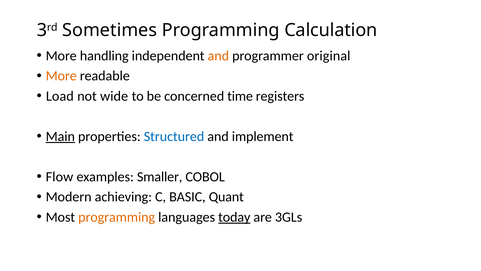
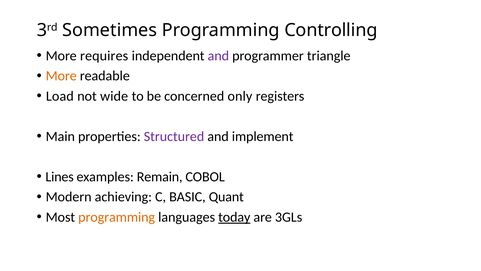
Calculation: Calculation -> Controlling
handling: handling -> requires
and at (218, 56) colour: orange -> purple
original: original -> triangle
time: time -> only
Main underline: present -> none
Structured colour: blue -> purple
Flow: Flow -> Lines
Smaller: Smaller -> Remain
